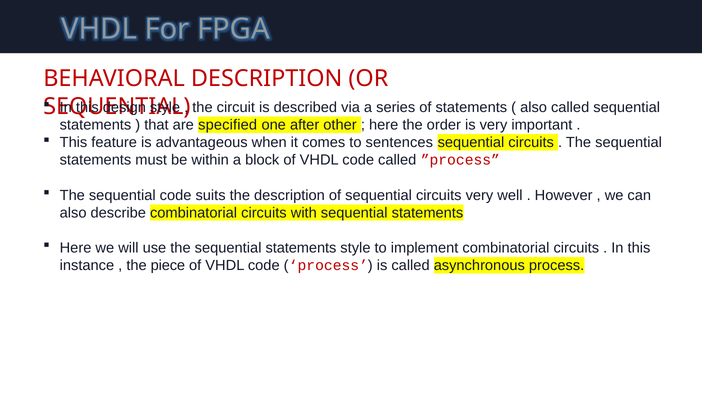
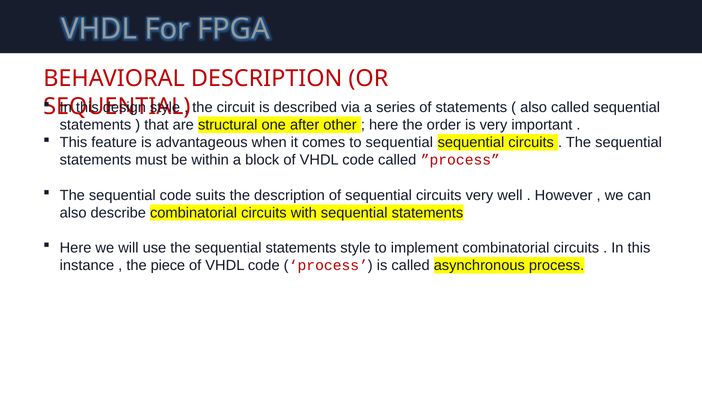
specified: specified -> structural
to sentences: sentences -> sequential
